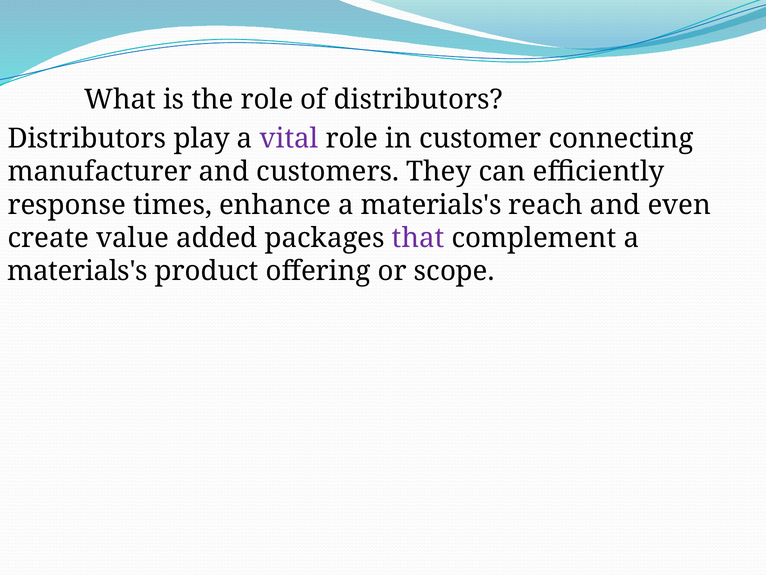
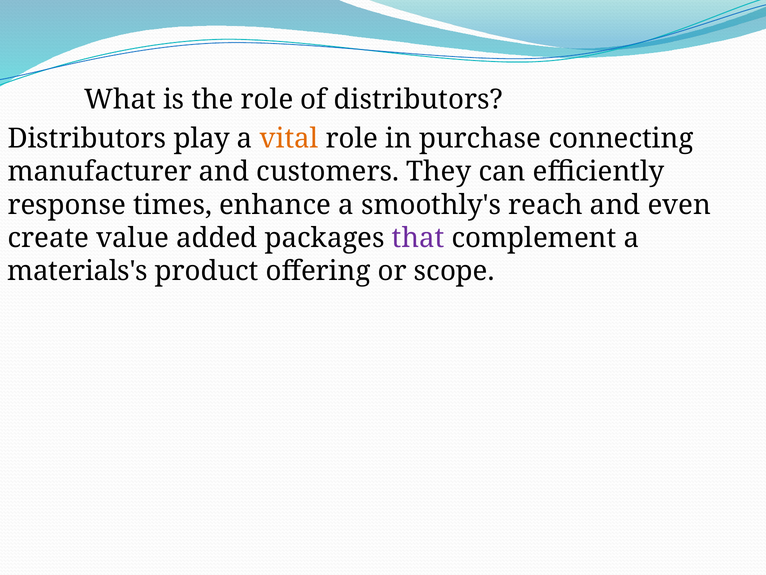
vital colour: purple -> orange
customer: customer -> purchase
enhance a materials's: materials's -> smoothly's
